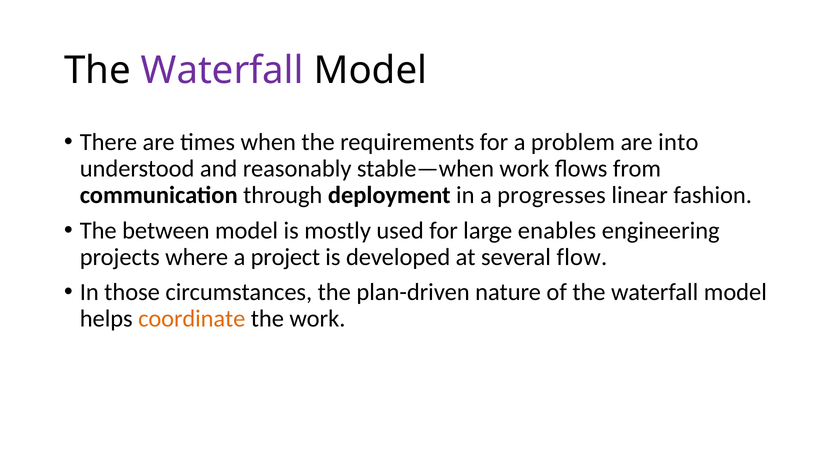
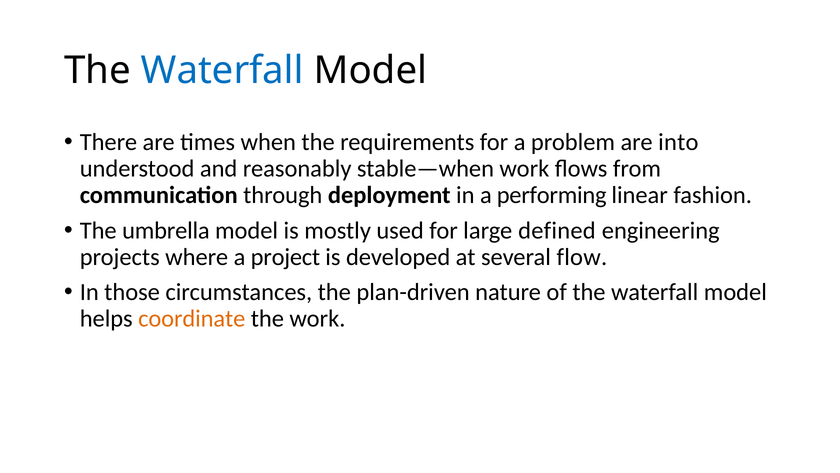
Waterfall at (222, 71) colour: purple -> blue
progresses: progresses -> performing
between: between -> umbrella
enables: enables -> defined
